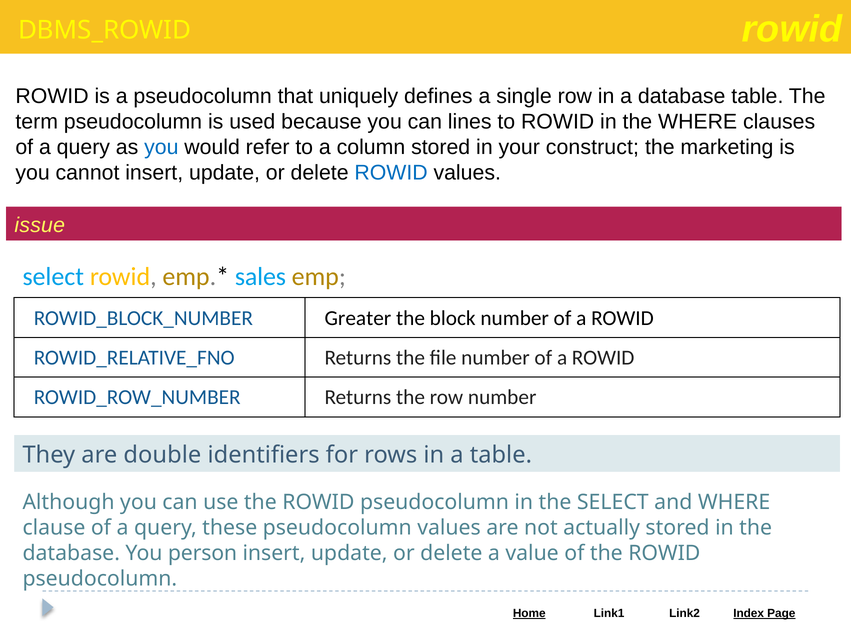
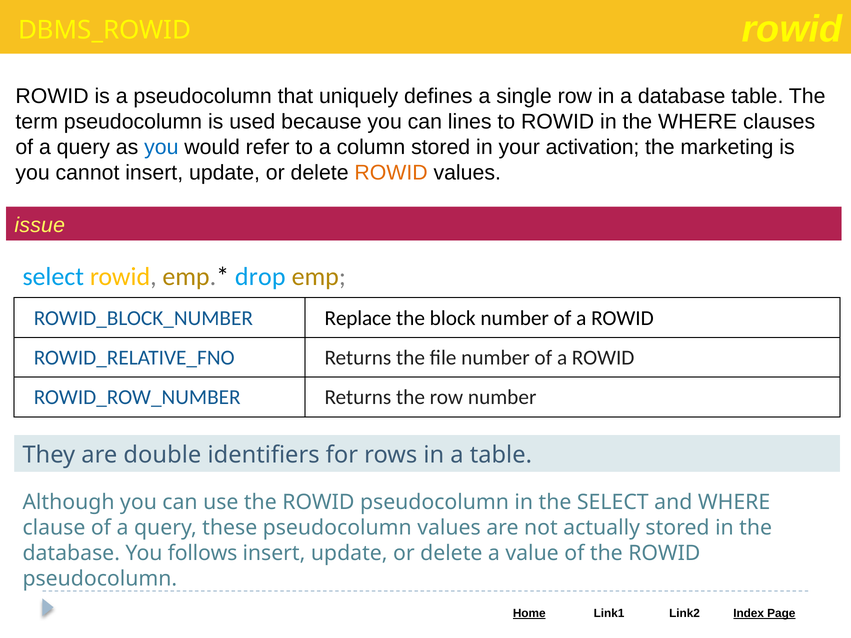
construct: construct -> activation
ROWID at (391, 173) colour: blue -> orange
sales: sales -> drop
Greater: Greater -> Replace
person: person -> follows
